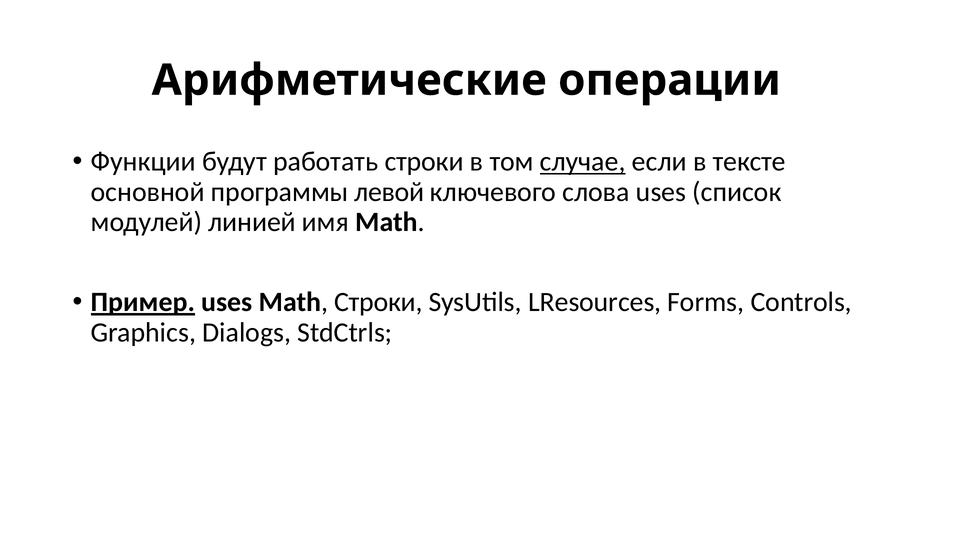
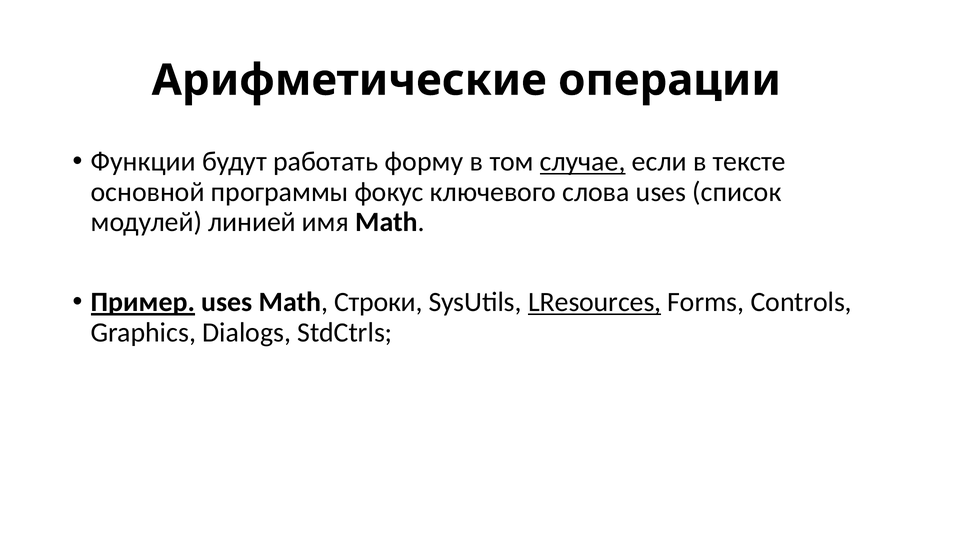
работать строки: строки -> форму
левой: левой -> фокус
LResources underline: none -> present
